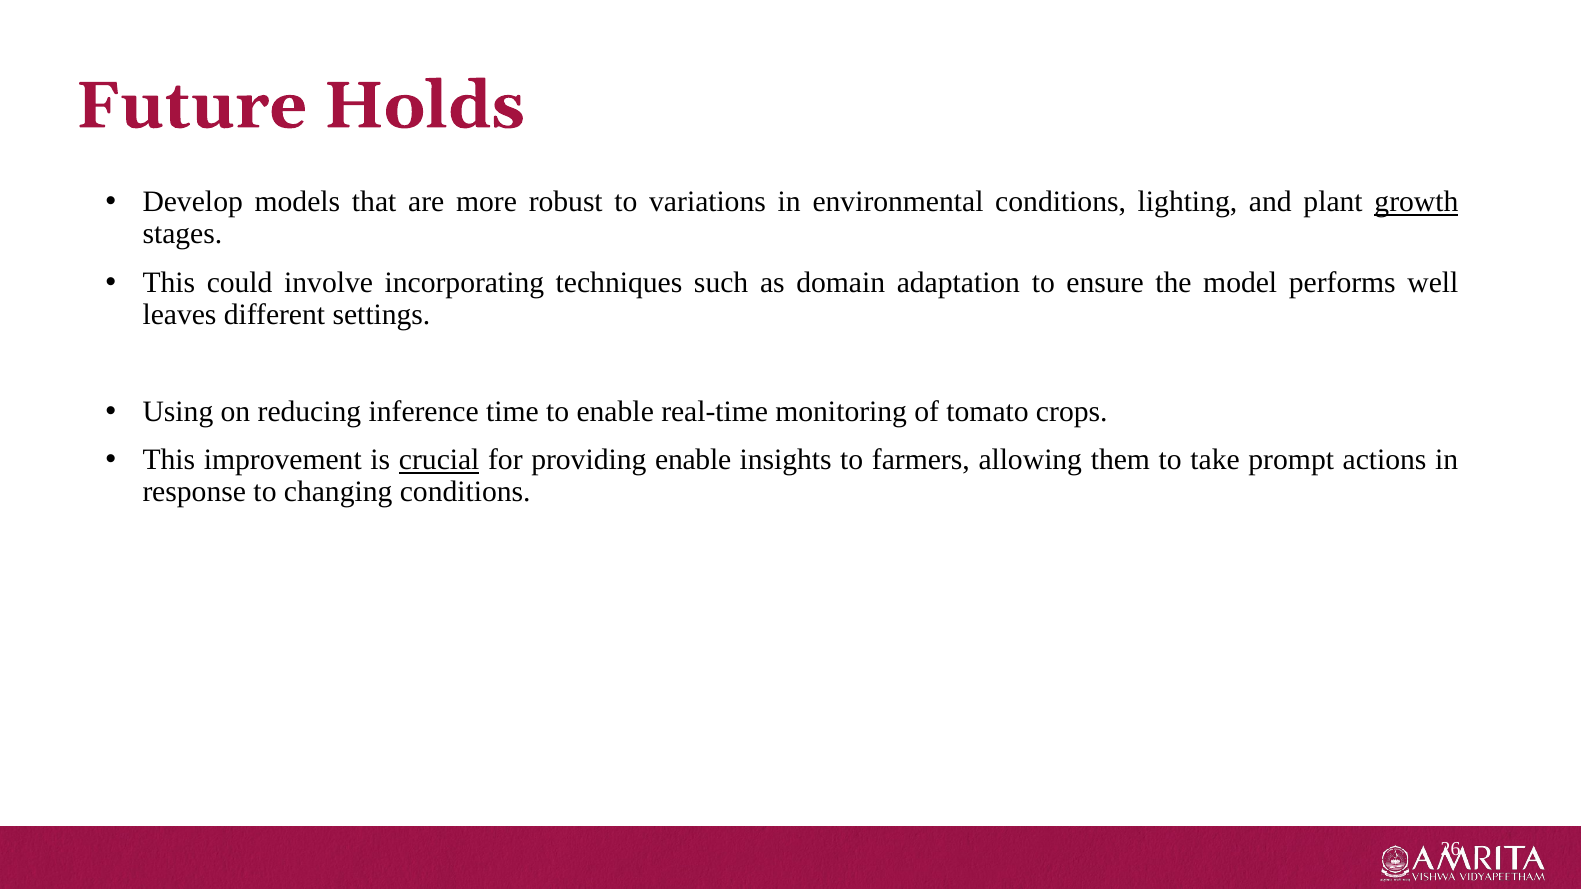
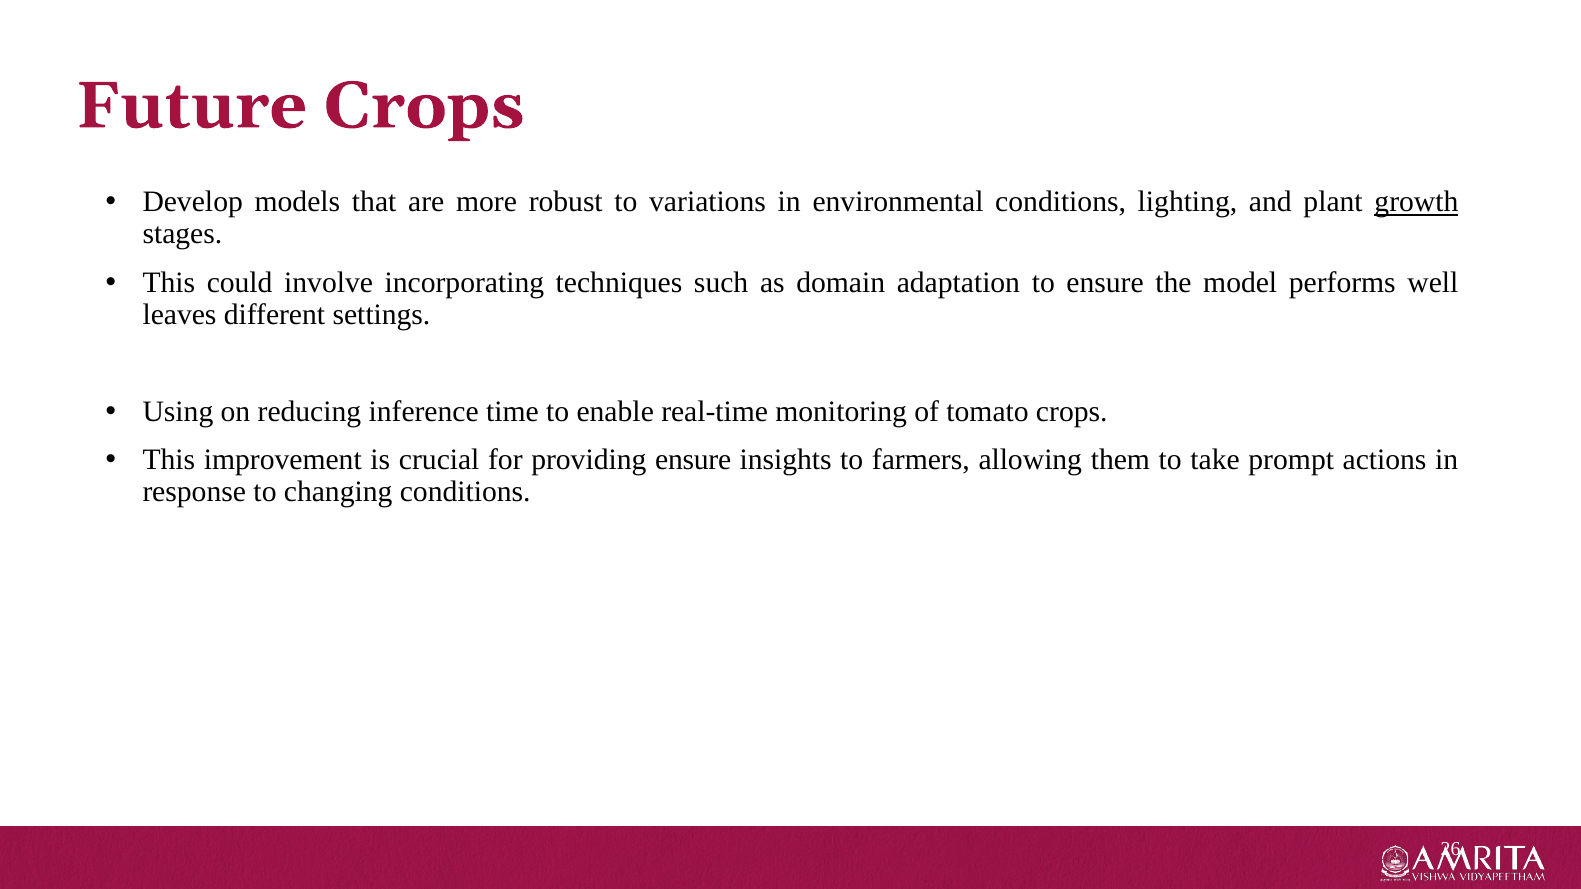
Future Holds: Holds -> Crops
crucial underline: present -> none
providing enable: enable -> ensure
